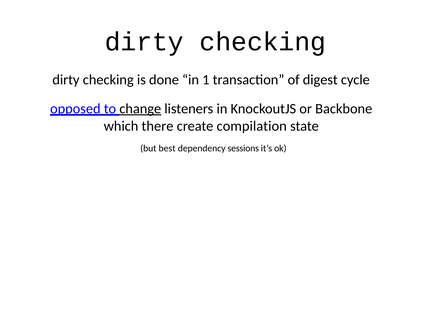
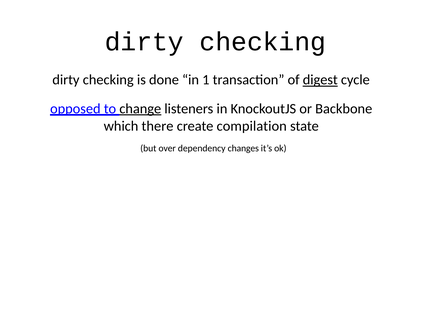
digest underline: none -> present
best: best -> over
sessions: sessions -> changes
